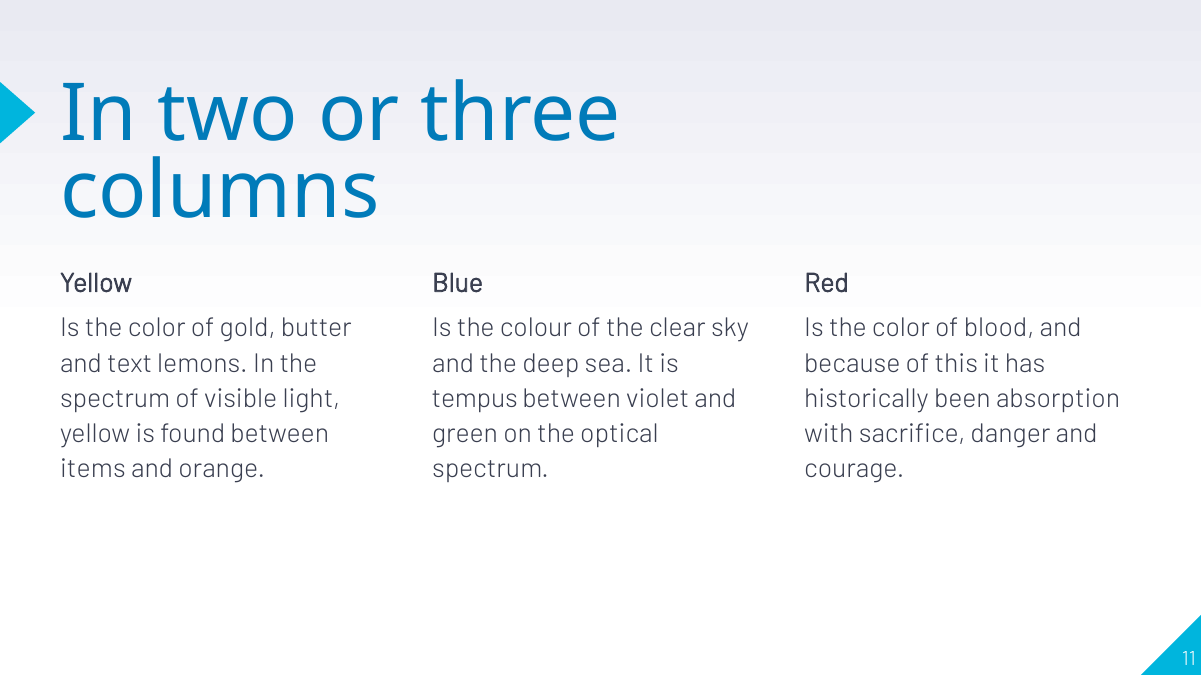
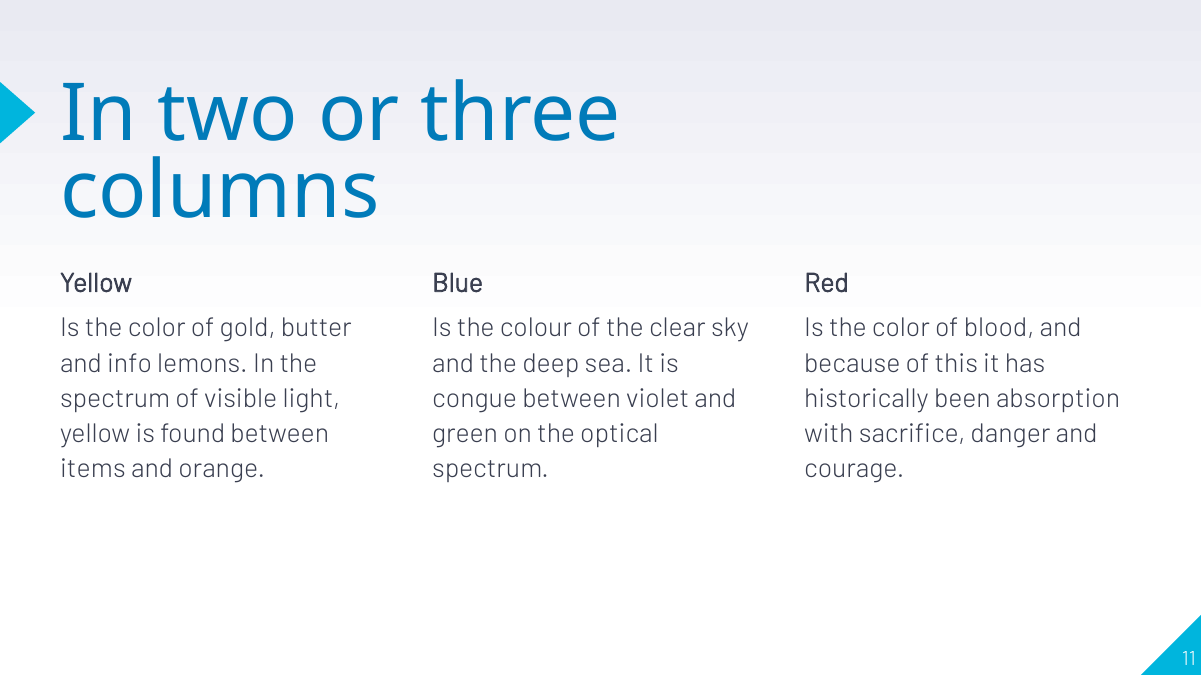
text: text -> info
tempus: tempus -> congue
